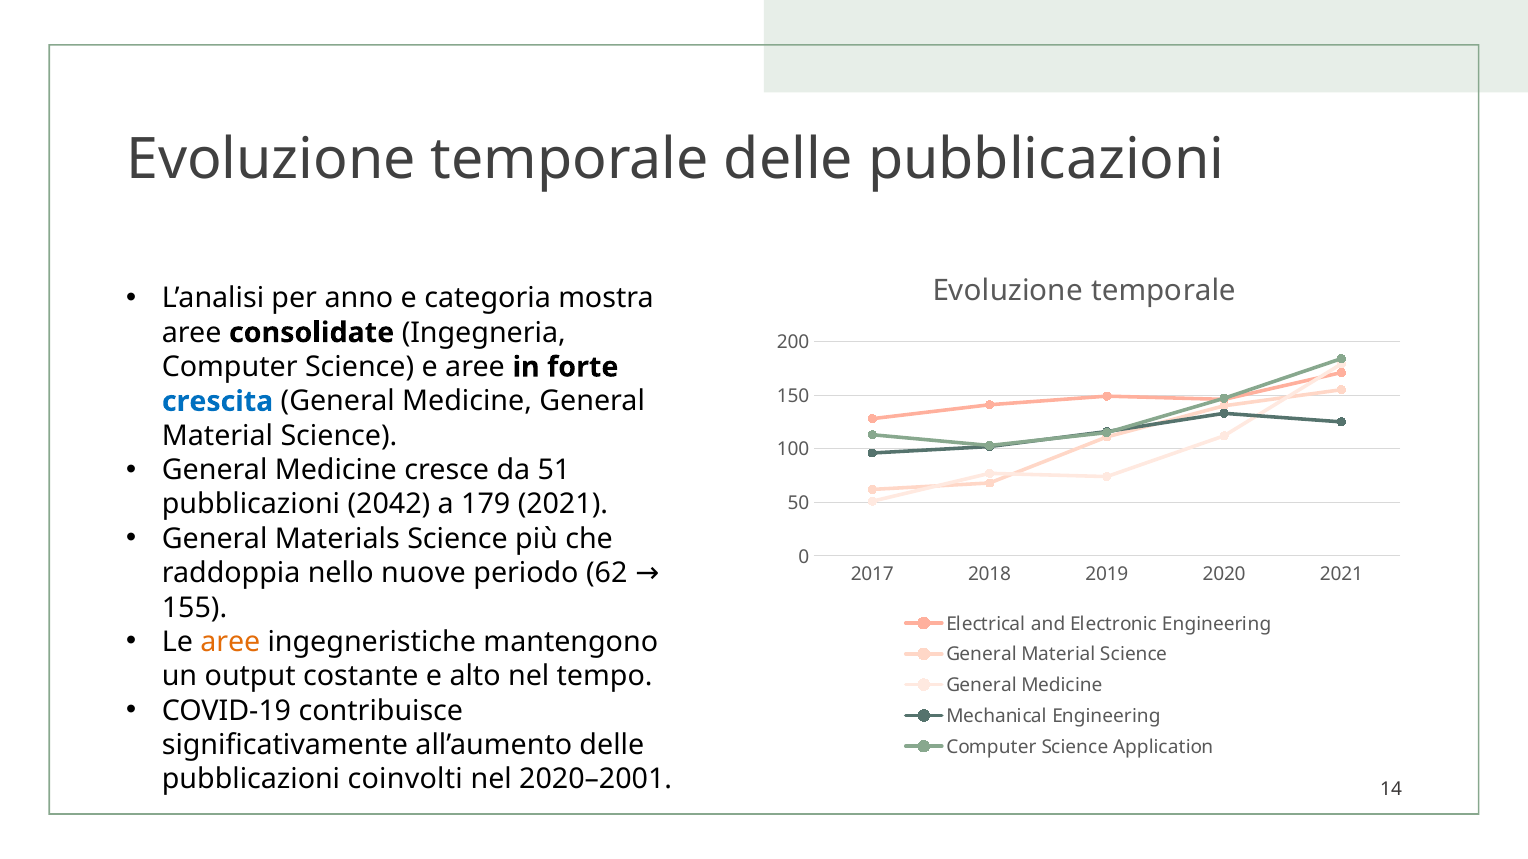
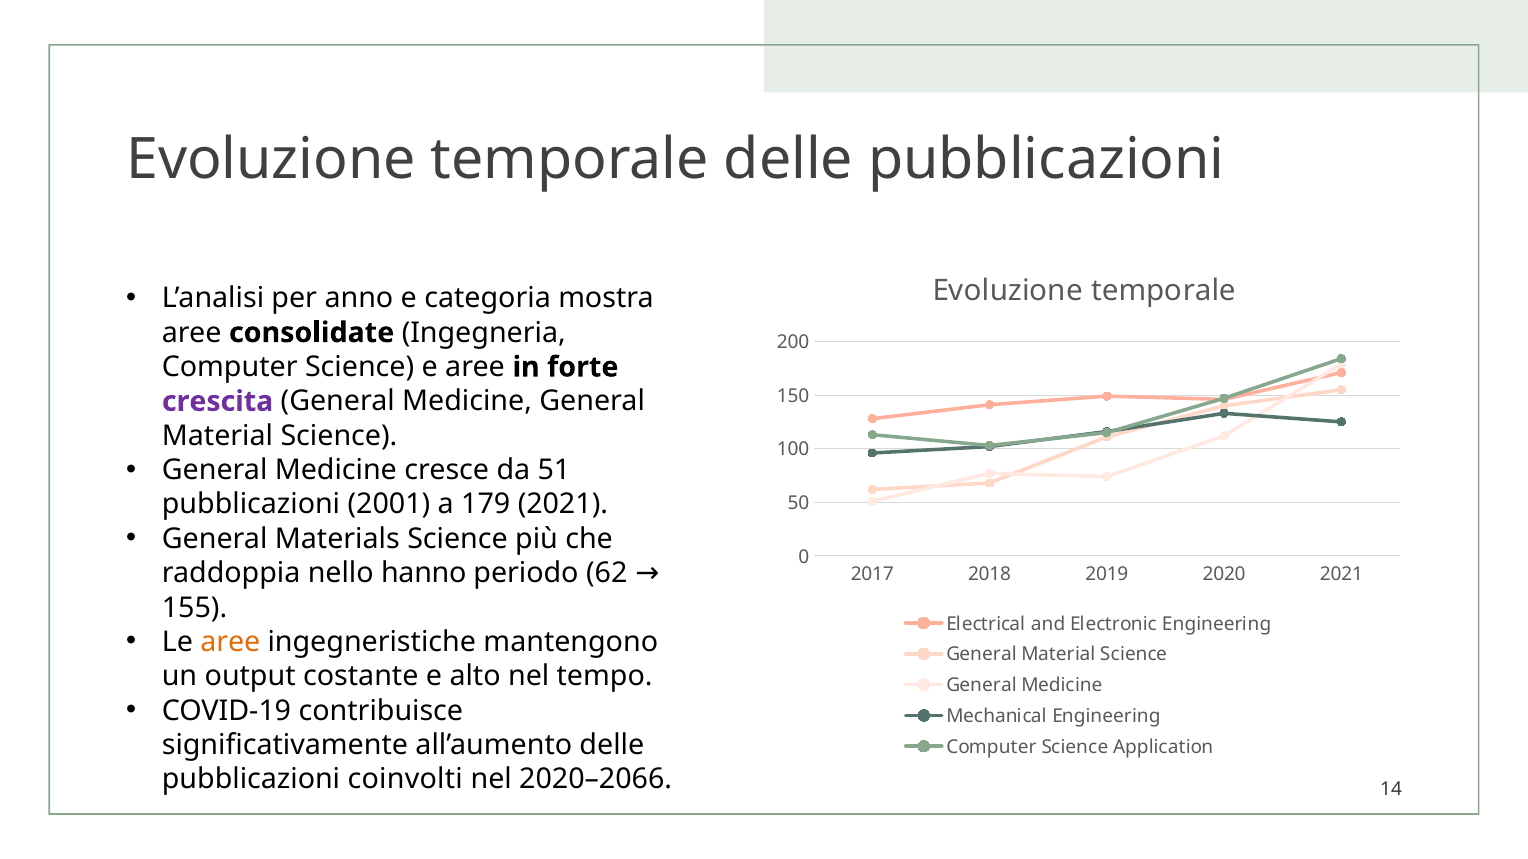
crescita colour: blue -> purple
2042: 2042 -> 2001
nuove: nuove -> hanno
2020–2001: 2020–2001 -> 2020–2066
